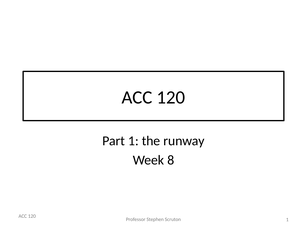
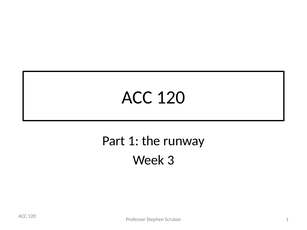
8: 8 -> 3
